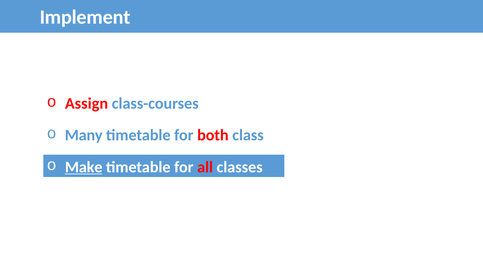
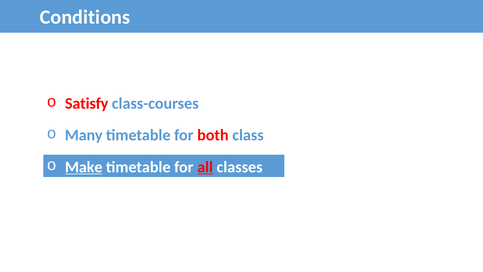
Implement: Implement -> Conditions
Assign: Assign -> Satisfy
all underline: none -> present
